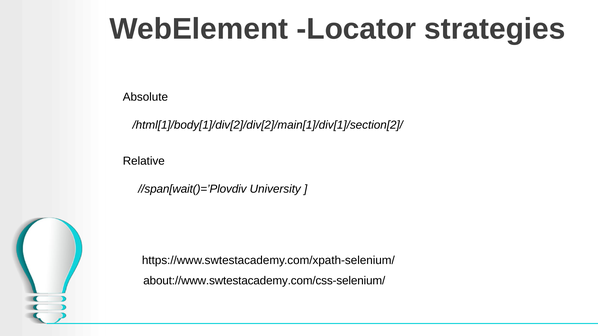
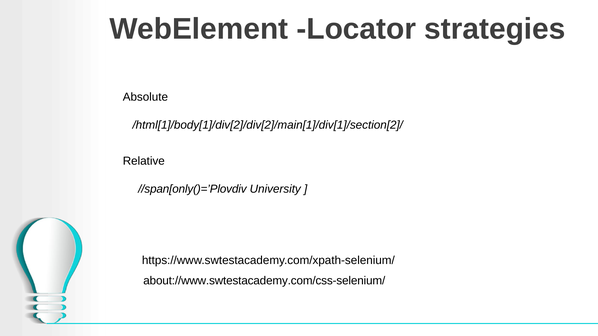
//span[wait()=’Plovdiv: //span[wait()=’Plovdiv -> //span[only()=’Plovdiv
